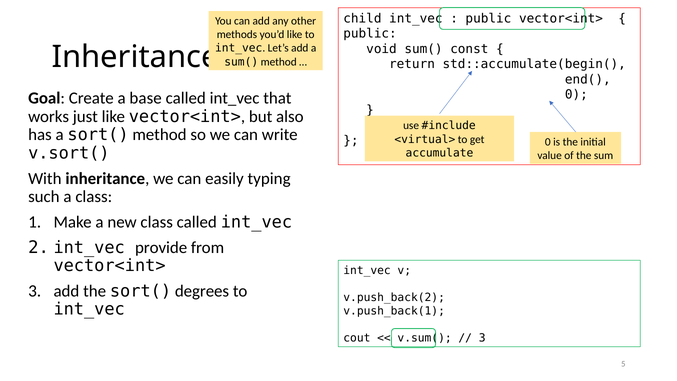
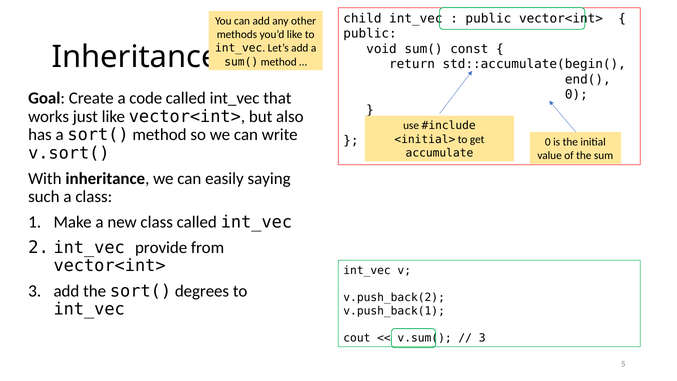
base: base -> code
<virtual>: <virtual> -> <initial>
typing: typing -> saying
